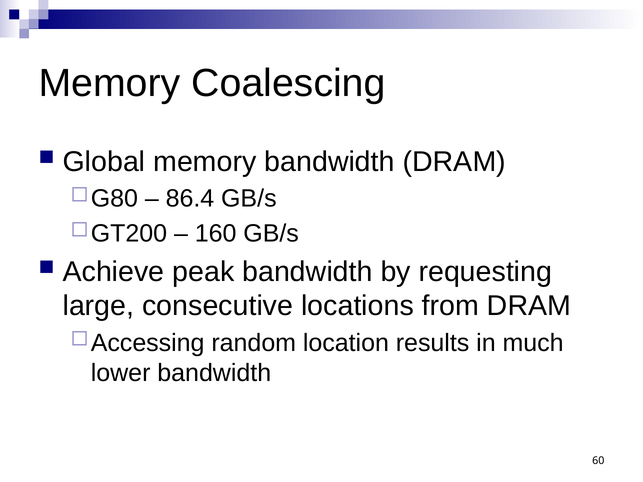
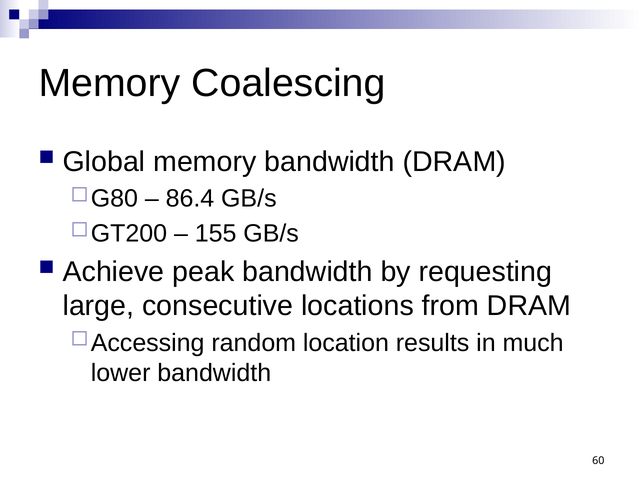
160: 160 -> 155
